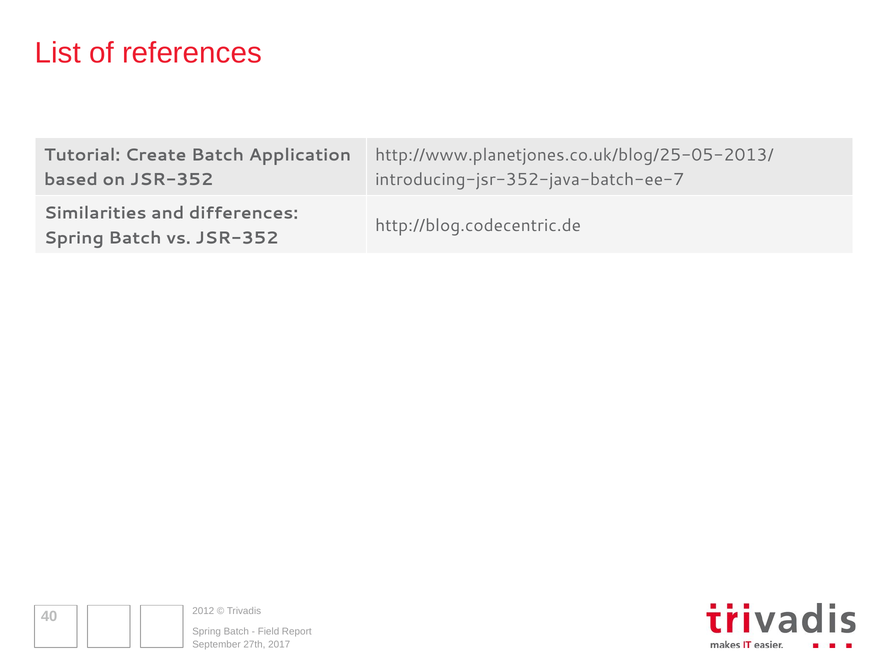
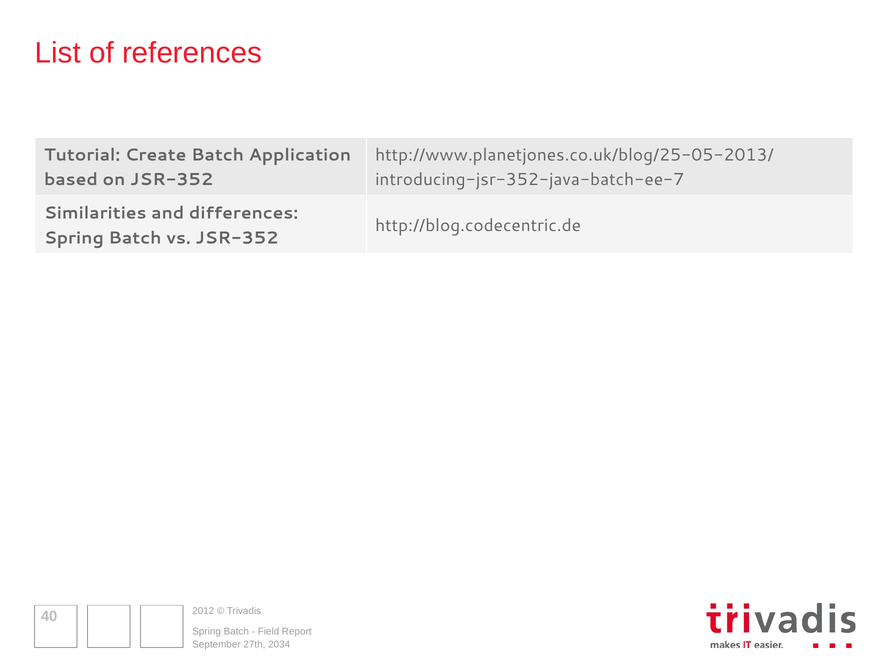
2017: 2017 -> 2034
